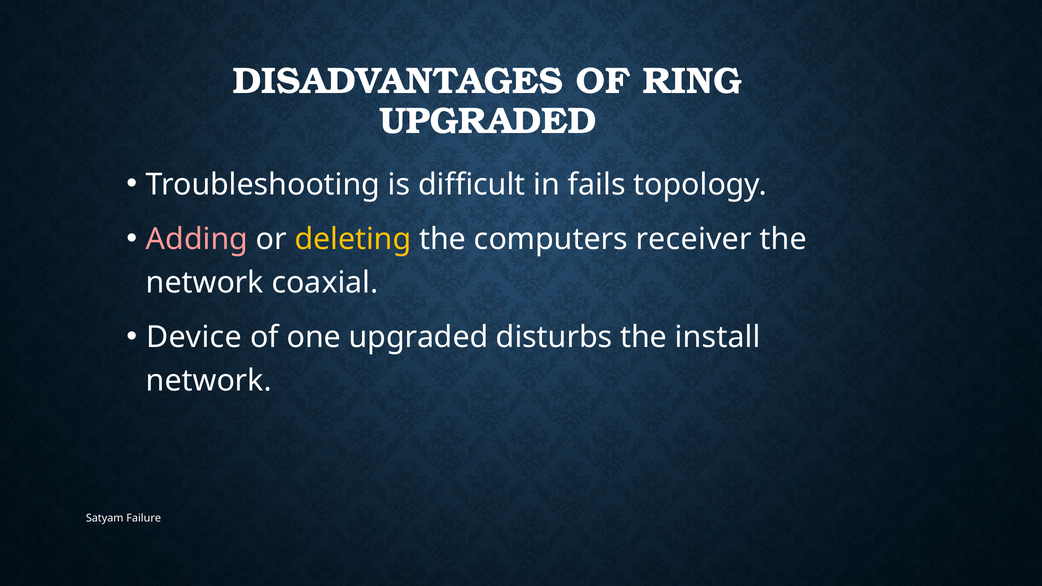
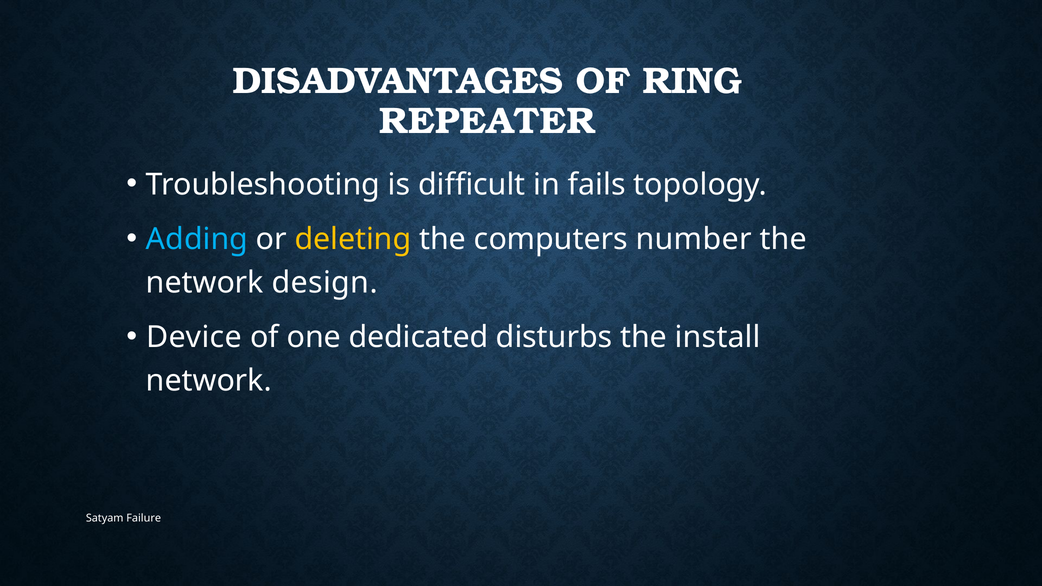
UPGRADED at (488, 121): UPGRADED -> REPEATER
Adding colour: pink -> light blue
receiver: receiver -> number
coaxial: coaxial -> design
one upgraded: upgraded -> dedicated
